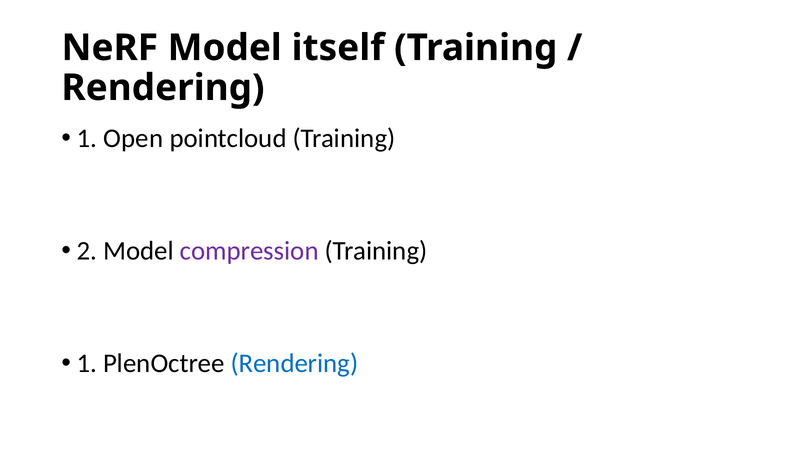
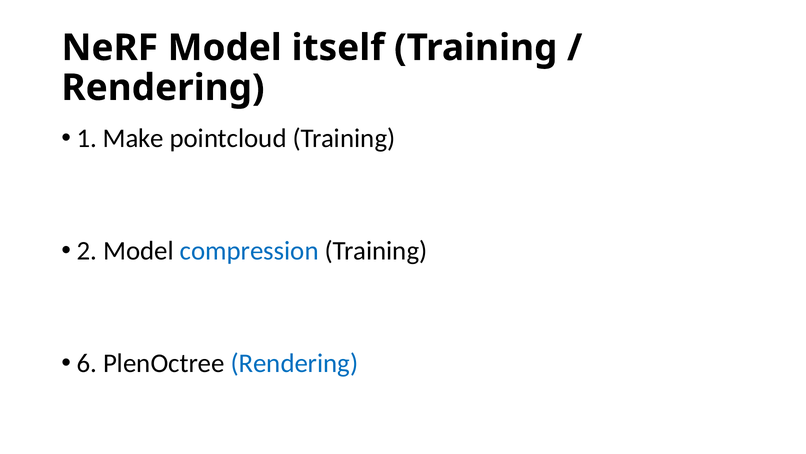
Open: Open -> Make
compression colour: purple -> blue
1 at (87, 363): 1 -> 6
